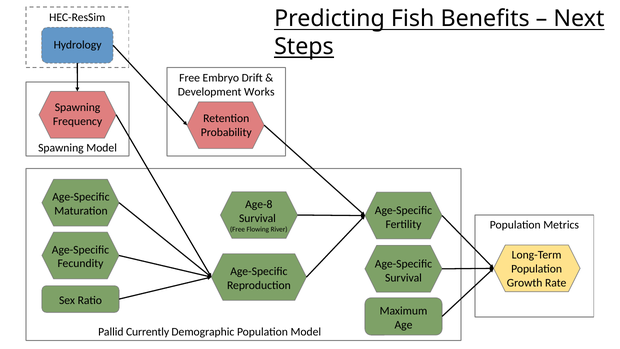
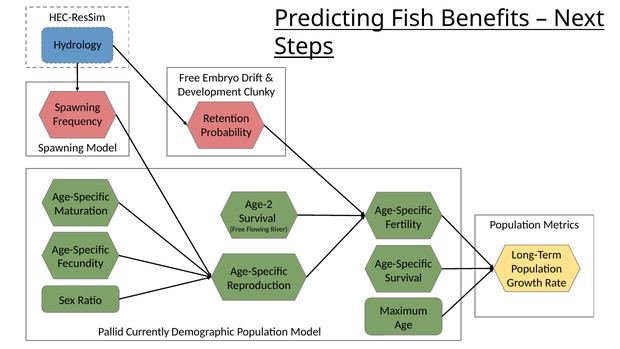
Works: Works -> Clunky
Age-8: Age-8 -> Age-2
